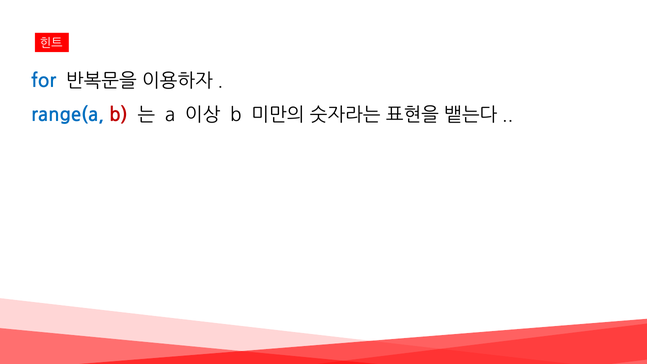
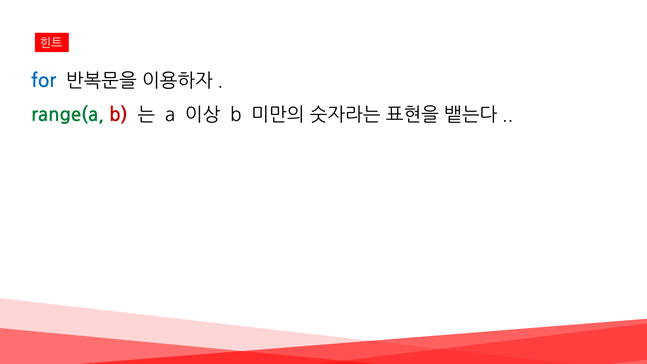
range(a colour: blue -> green
